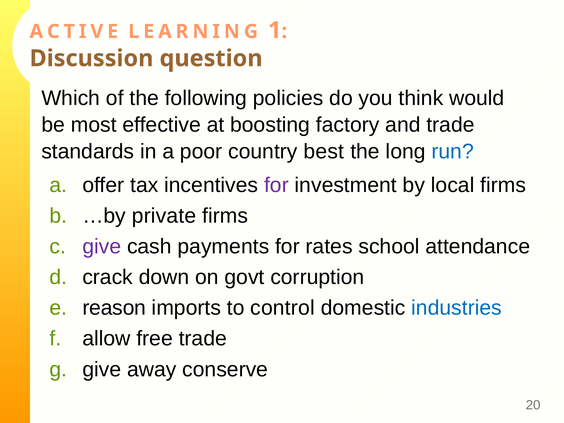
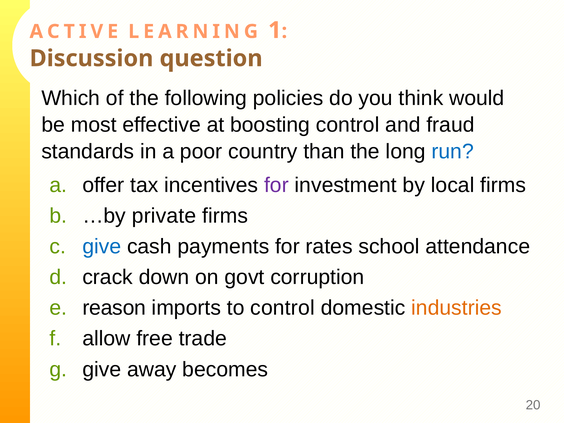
boosting factory: factory -> control
and trade: trade -> fraud
best: best -> than
give at (102, 247) colour: purple -> blue
industries colour: blue -> orange
conserve: conserve -> becomes
